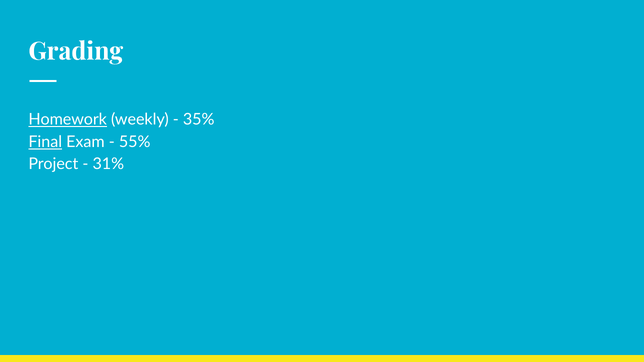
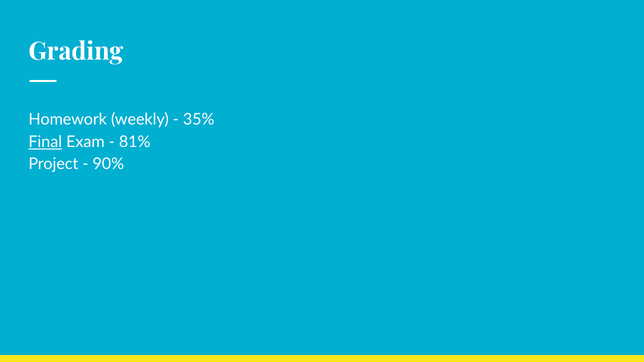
Homework underline: present -> none
55%: 55% -> 81%
31%: 31% -> 90%
